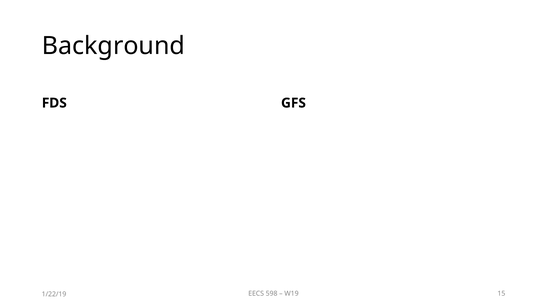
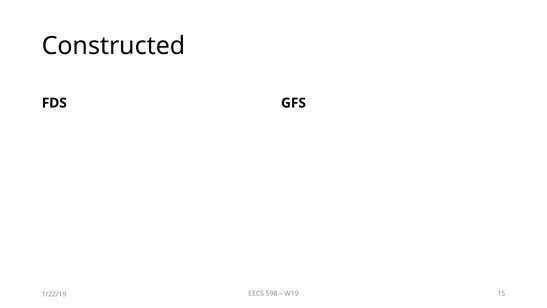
Background: Background -> Constructed
